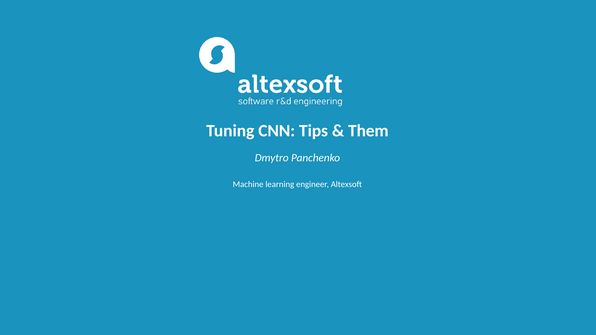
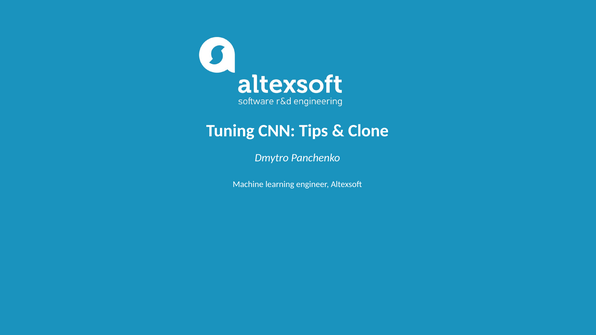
Them: Them -> Clone
